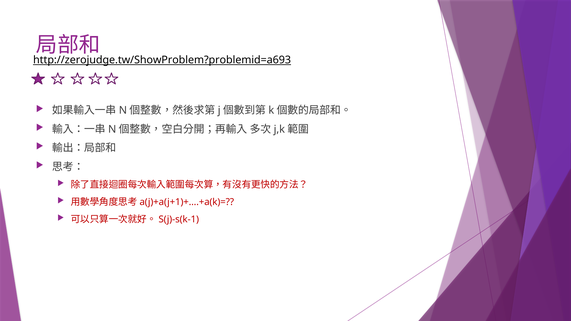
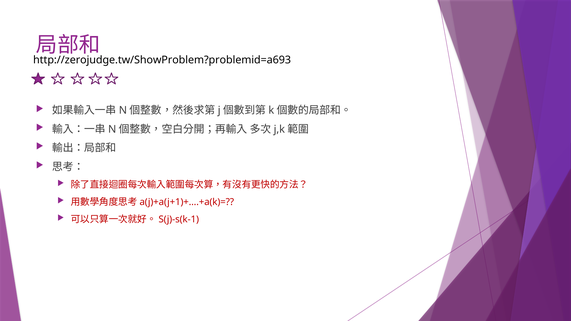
http://zerojudge.tw/ShowProblem?problemid=a693 underline: present -> none
